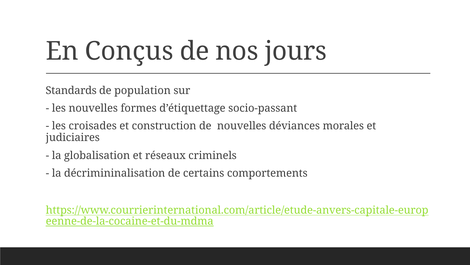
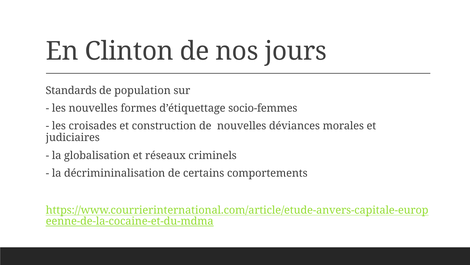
Conçus: Conçus -> Clinton
socio-passant: socio-passant -> socio-femmes
